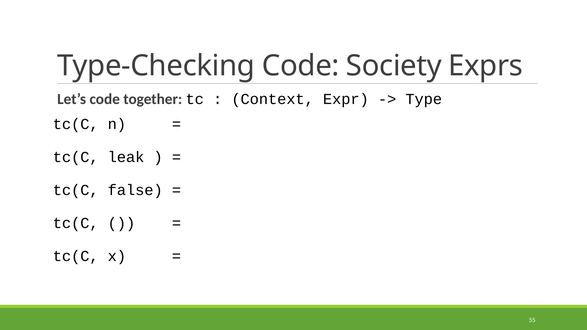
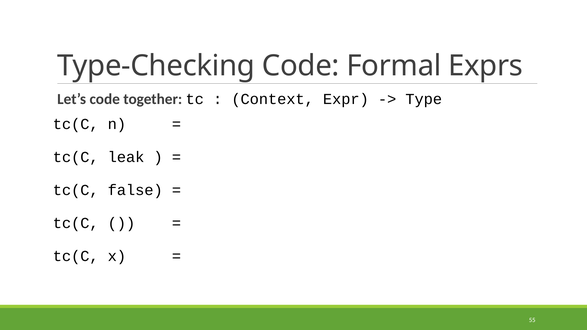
Society: Society -> Formal
